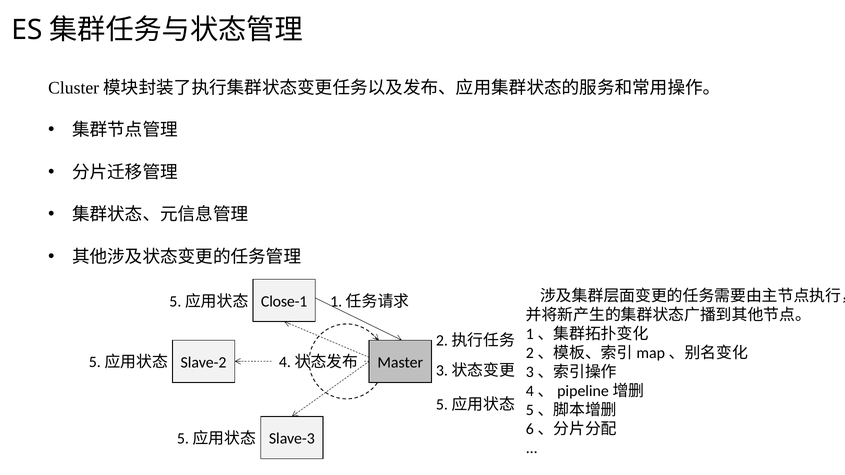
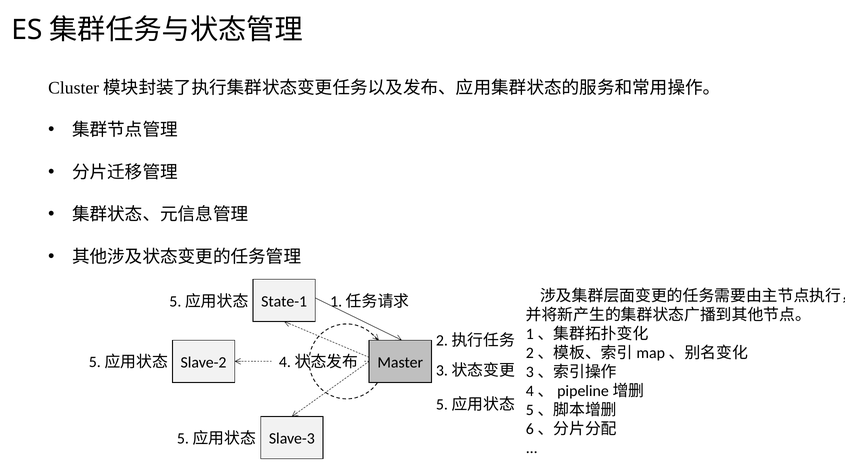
Close-1: Close-1 -> State-1
